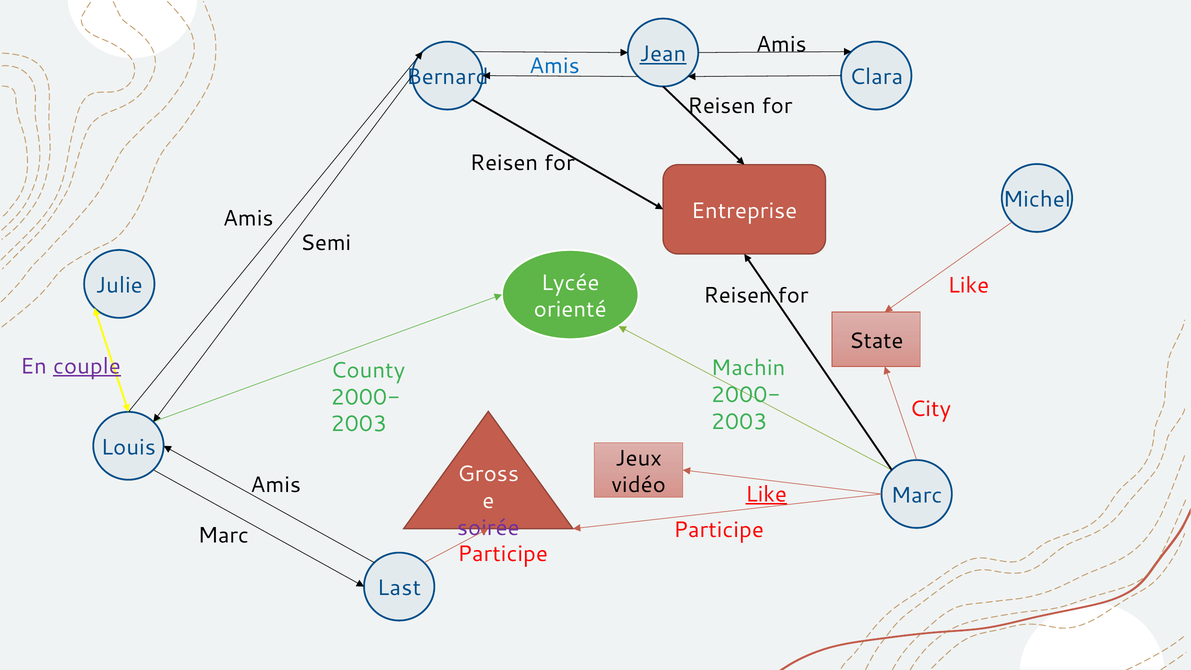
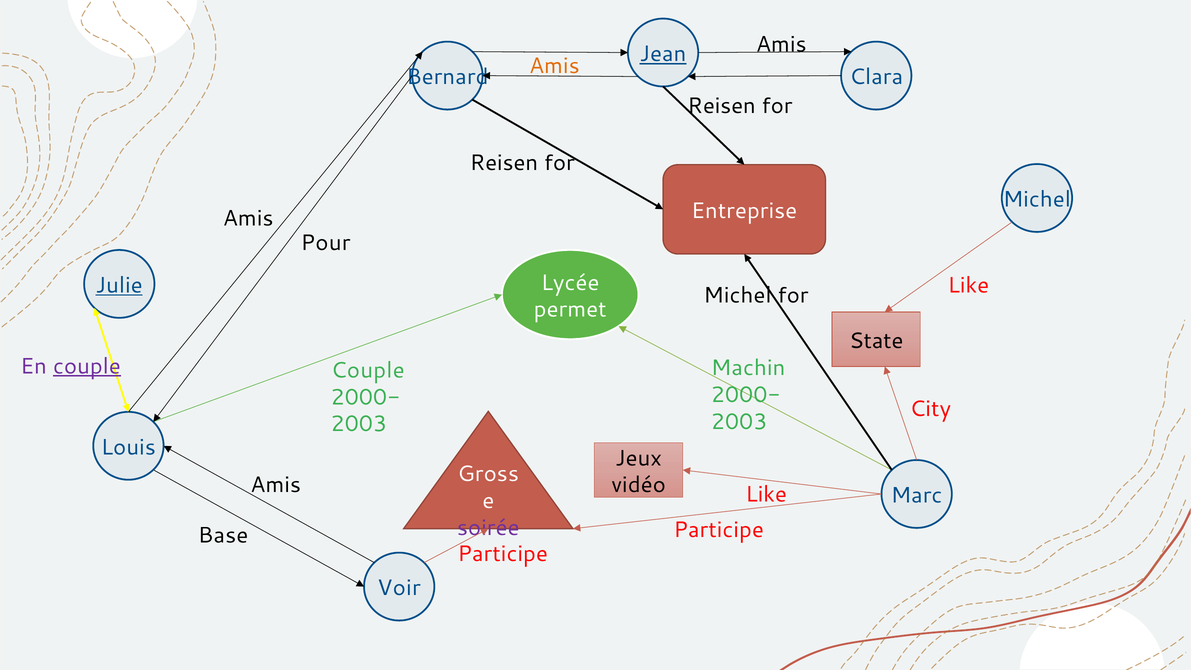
Amis at (554, 66) colour: blue -> orange
Semi: Semi -> Pour
Julie underline: none -> present
Reisen at (738, 295): Reisen -> Michel
orienté: orienté -> permet
County at (368, 370): County -> Couple
Like at (766, 494) underline: present -> none
Marc at (223, 535): Marc -> Base
Last: Last -> Voir
